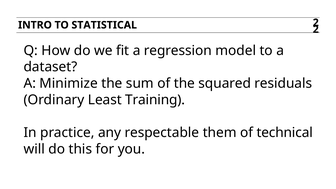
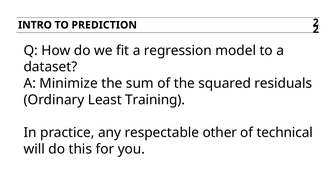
STATISTICAL: STATISTICAL -> PREDICTION
them: them -> other
